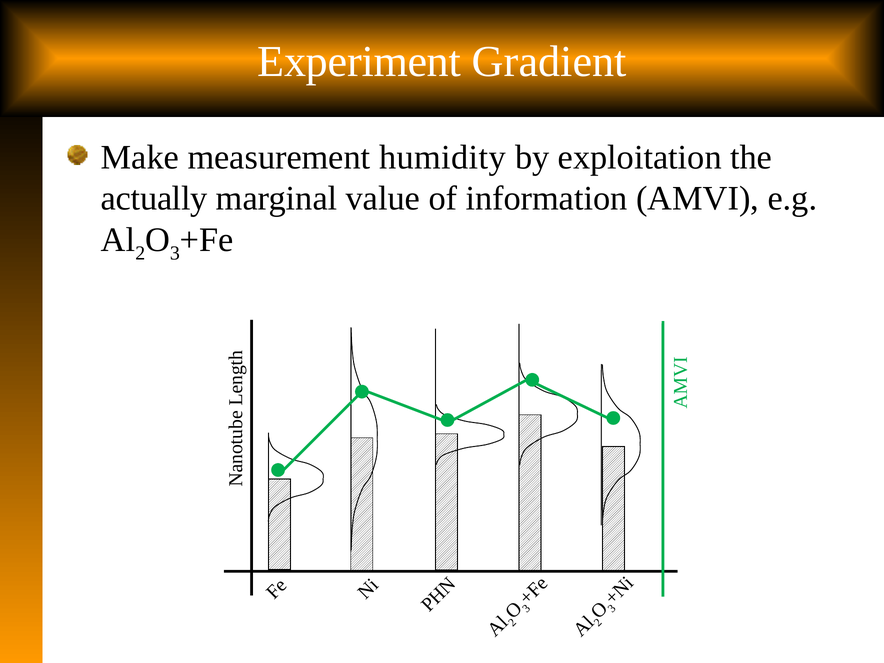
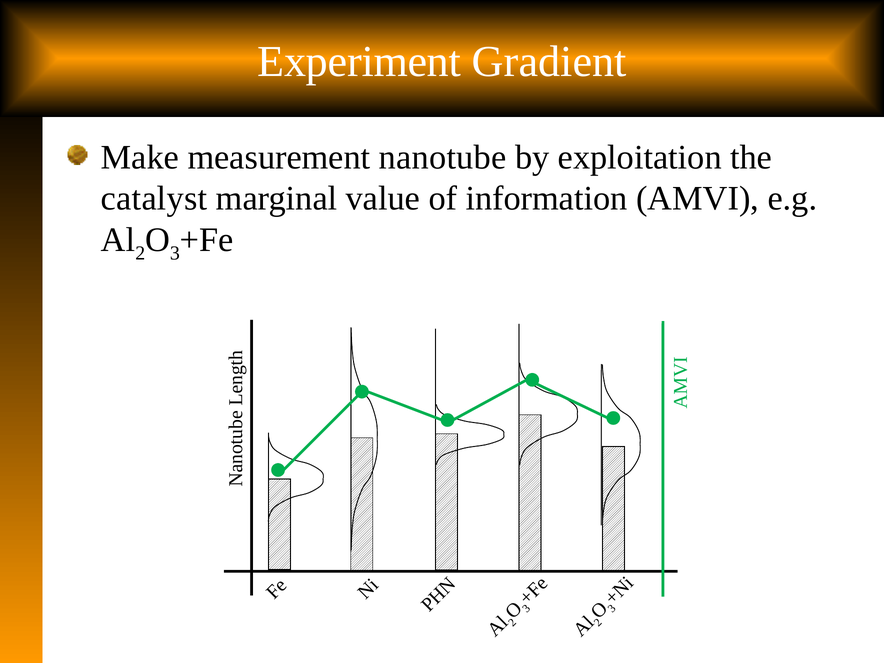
humidity: humidity -> nanotube
actually: actually -> catalyst
